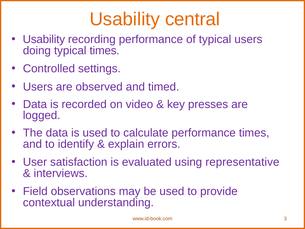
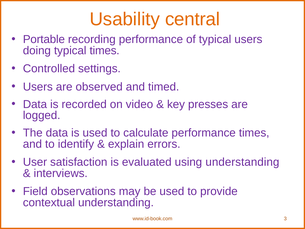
Usability at (44, 39): Usability -> Portable
using representative: representative -> understanding
